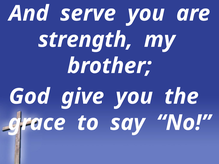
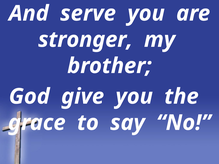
strength: strength -> stronger
